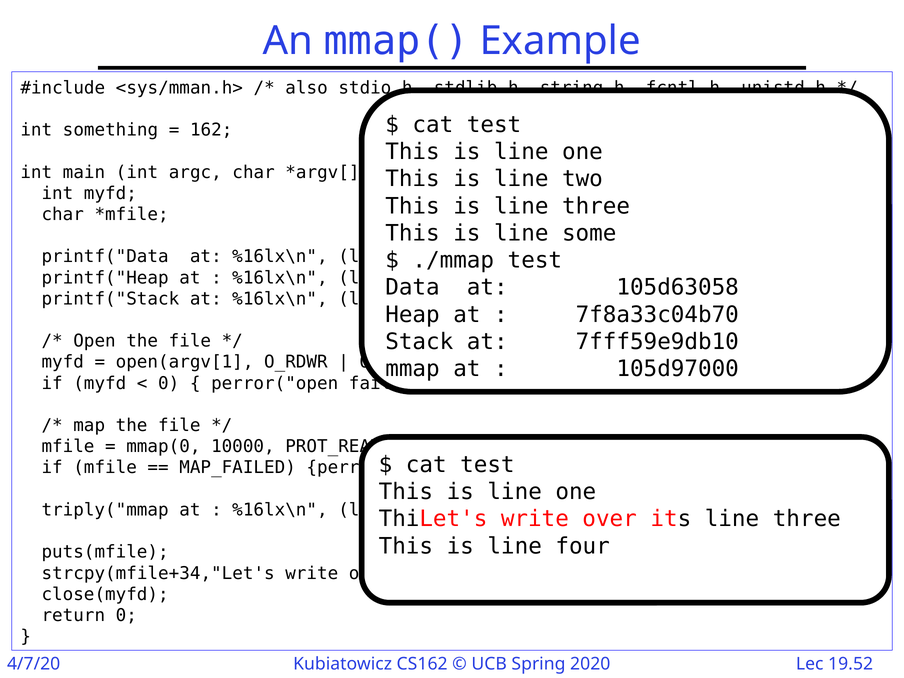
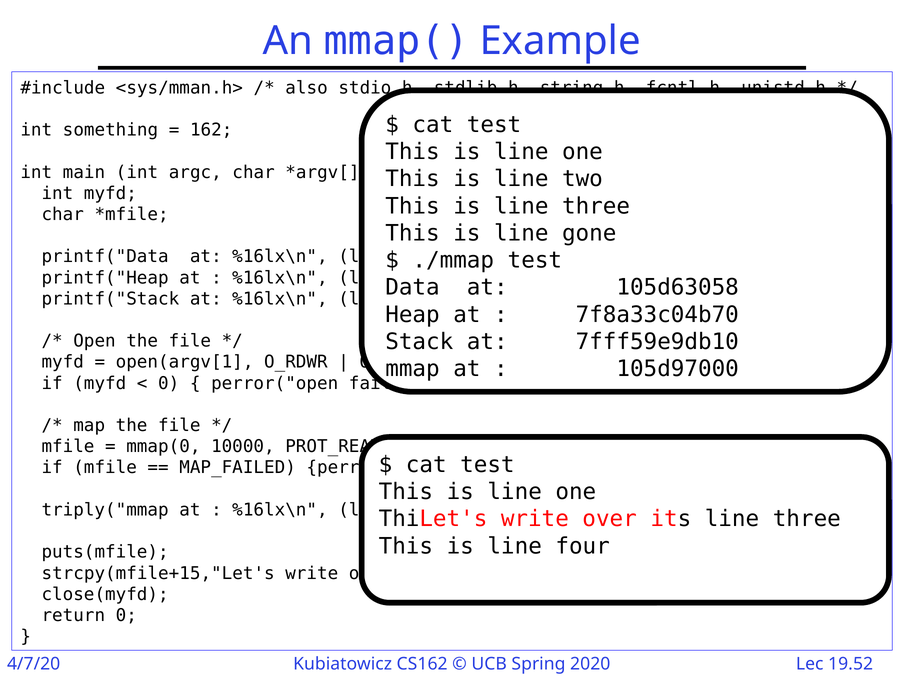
some: some -> gone
strcpy(mfile+34,"Let's: strcpy(mfile+34,"Let's -> strcpy(mfile+15,"Let's
